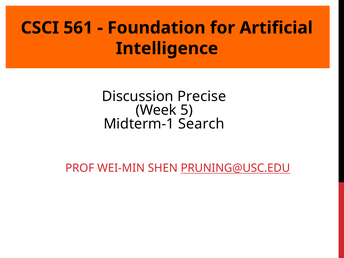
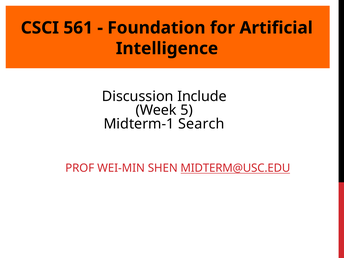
Precise: Precise -> Include
PRUNING@USC.EDU: PRUNING@USC.EDU -> MIDTERM@USC.EDU
